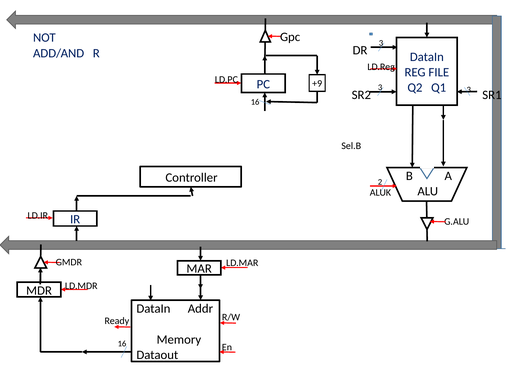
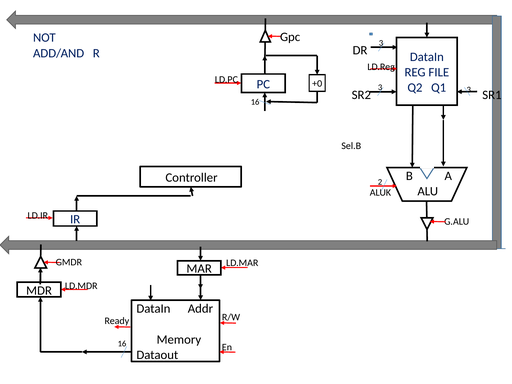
+9: +9 -> +0
